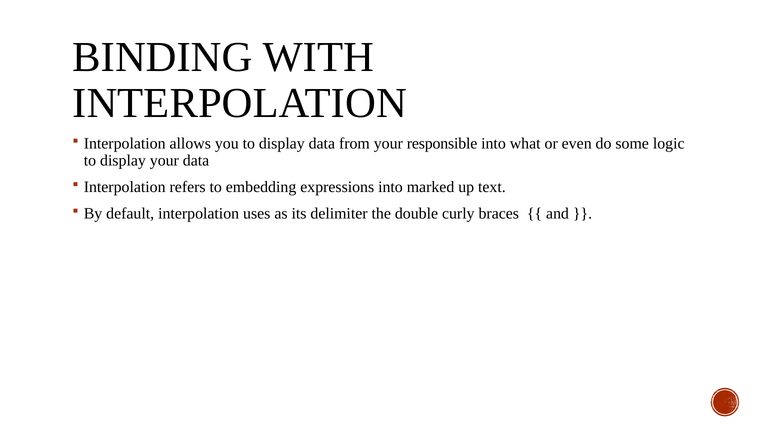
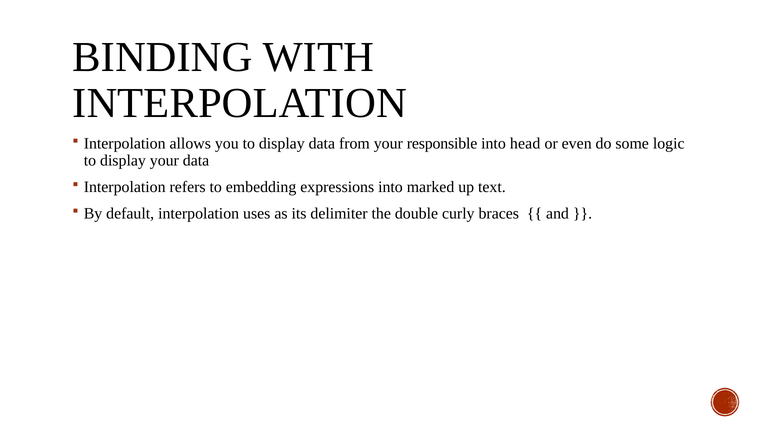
what: what -> head
